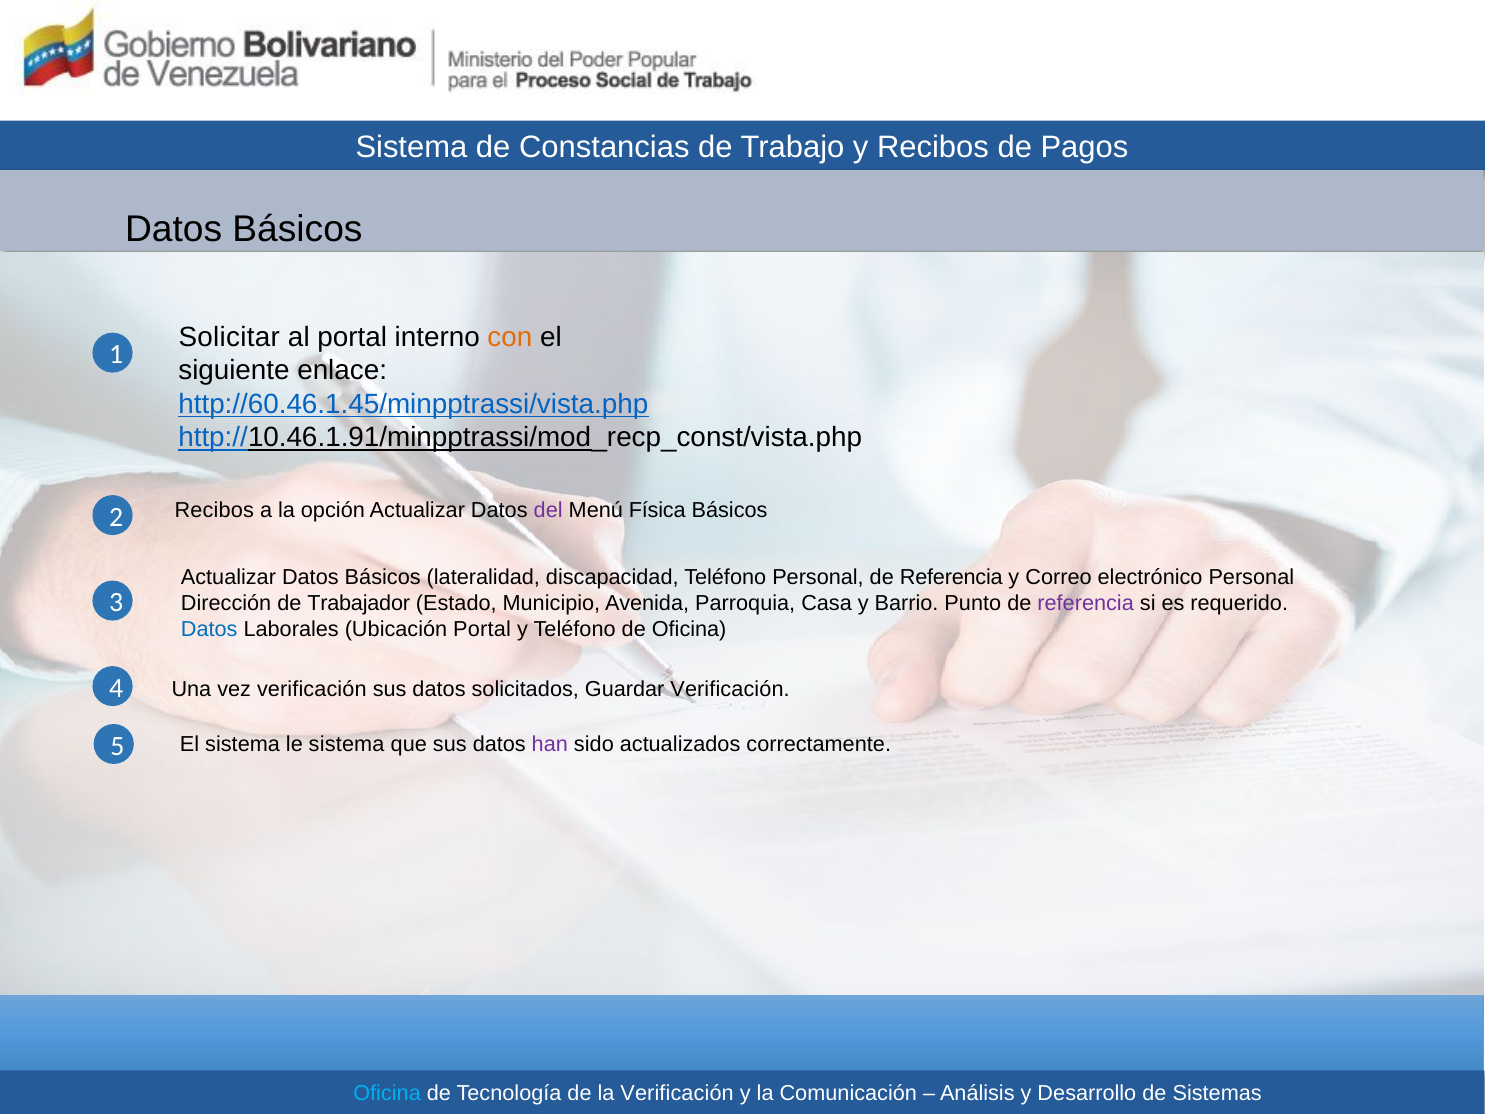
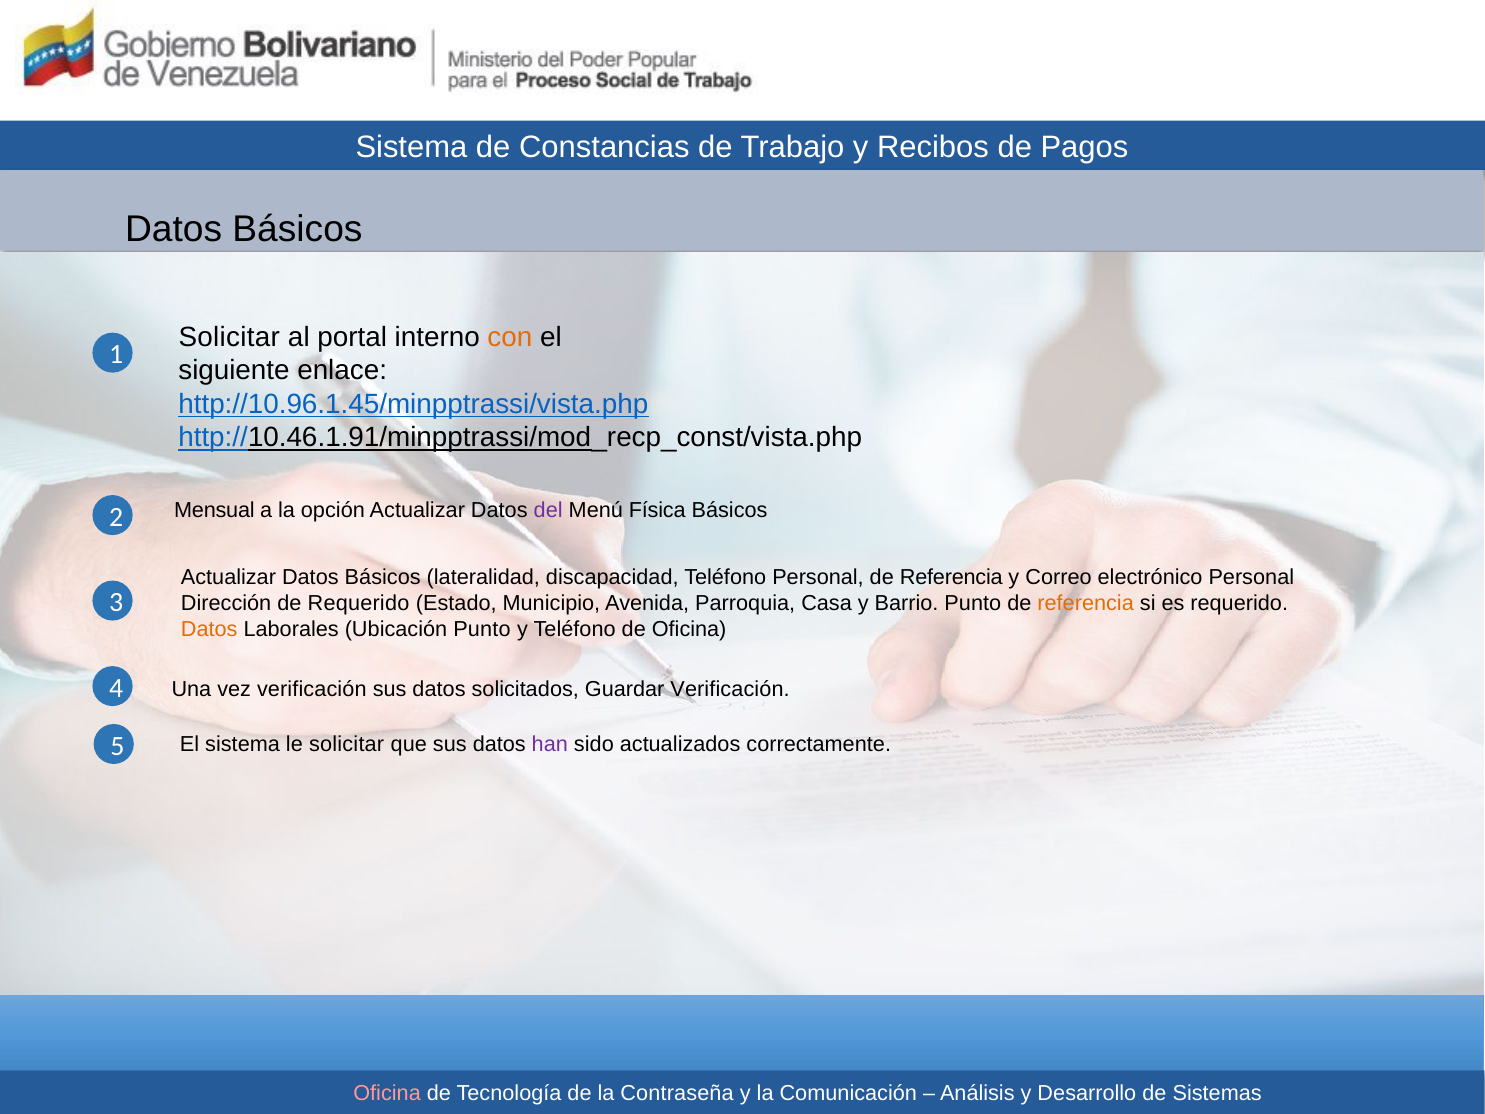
http://60.46.1.45/minpptrassi/vista.php: http://60.46.1.45/minpptrassi/vista.php -> http://10.96.1.45/minpptrassi/vista.php
2 Recibos: Recibos -> Mensual
de Trabajador: Trabajador -> Requerido
referencia at (1086, 604) colour: purple -> orange
Datos at (209, 630) colour: blue -> orange
Ubicación Portal: Portal -> Punto
le sistema: sistema -> solicitar
Oficina at (387, 1093) colour: light blue -> pink
la Verificación: Verificación -> Contraseña
